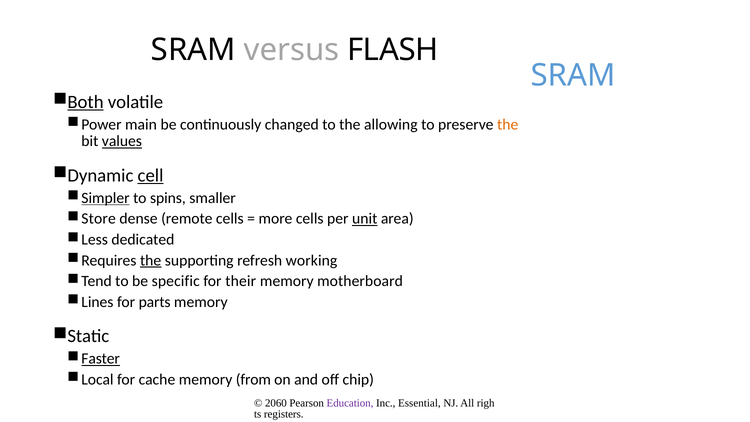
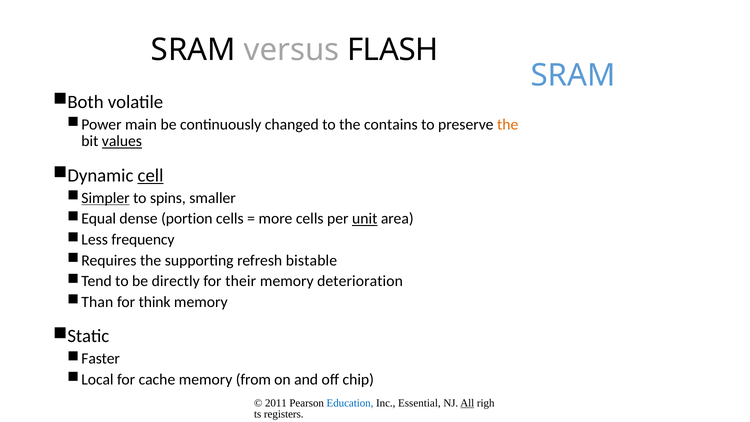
Both underline: present -> none
allowing: allowing -> contains
Store: Store -> Equal
remote: remote -> portion
dedicated: dedicated -> frequency
the at (151, 260) underline: present -> none
working: working -> bistable
specific: specific -> directly
motherboard: motherboard -> deterioration
Lines: Lines -> Than
parts: parts -> think
Faster underline: present -> none
2060: 2060 -> 2011
Education colour: purple -> blue
All underline: none -> present
